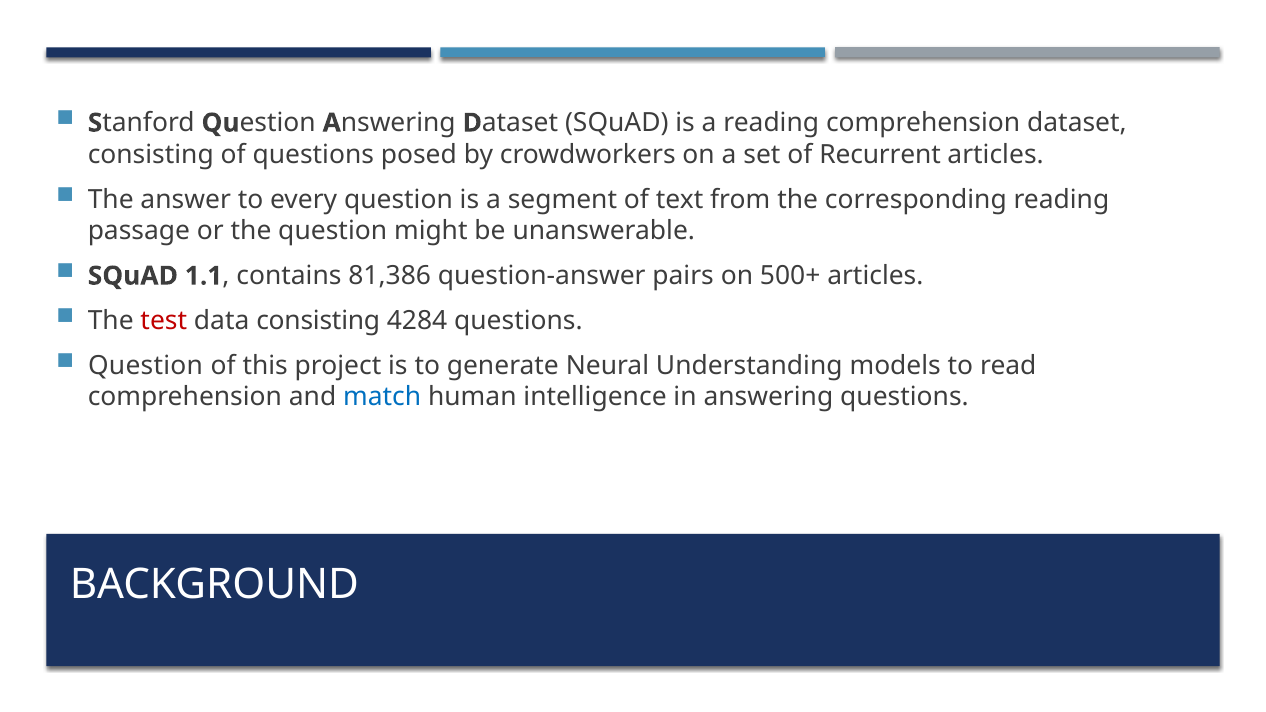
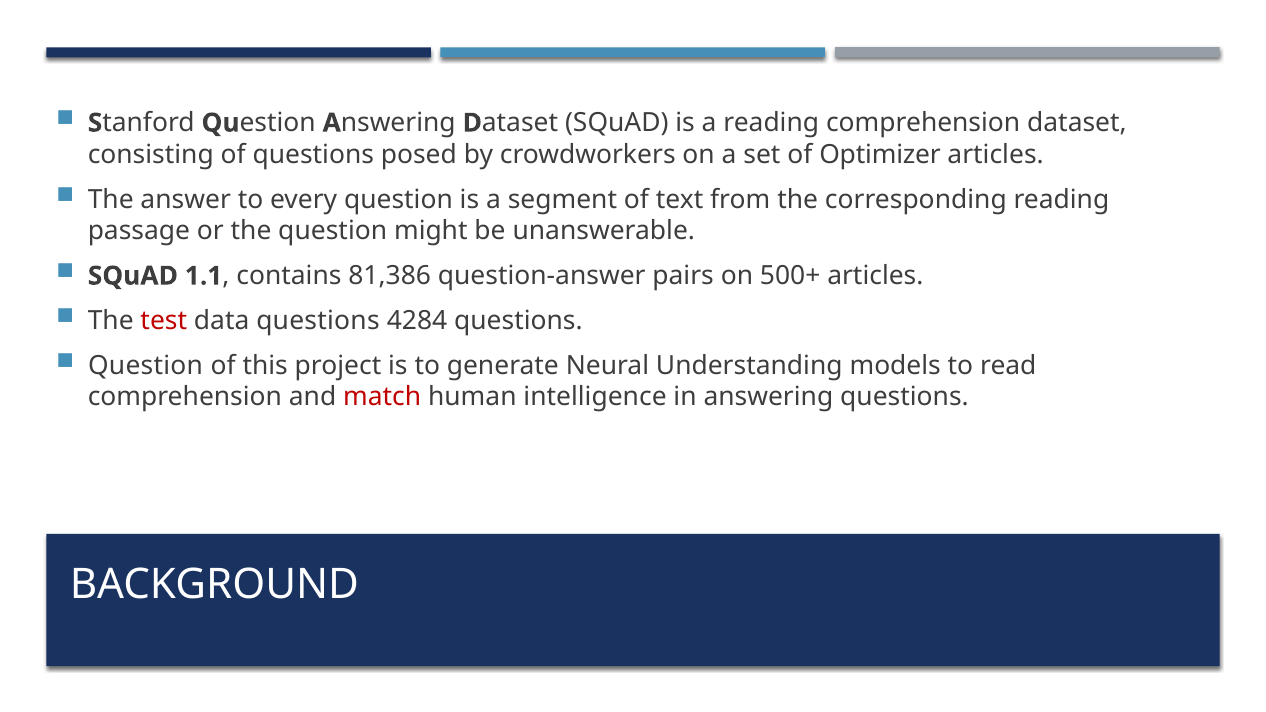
Recurrent: Recurrent -> Optimizer
data consisting: consisting -> questions
match colour: blue -> red
